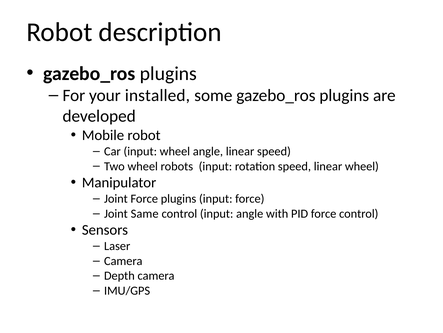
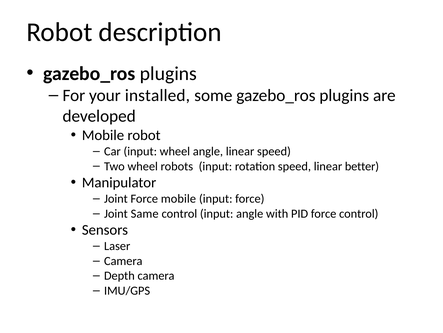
linear wheel: wheel -> better
Force plugins: plugins -> mobile
